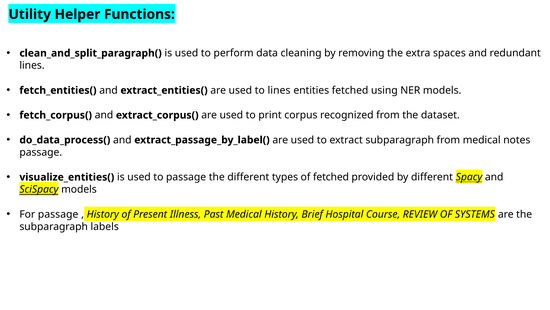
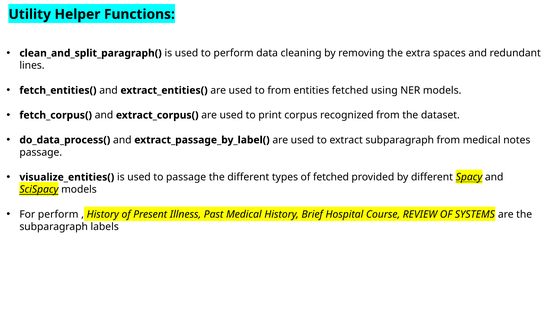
to lines: lines -> from
For passage: passage -> perform
